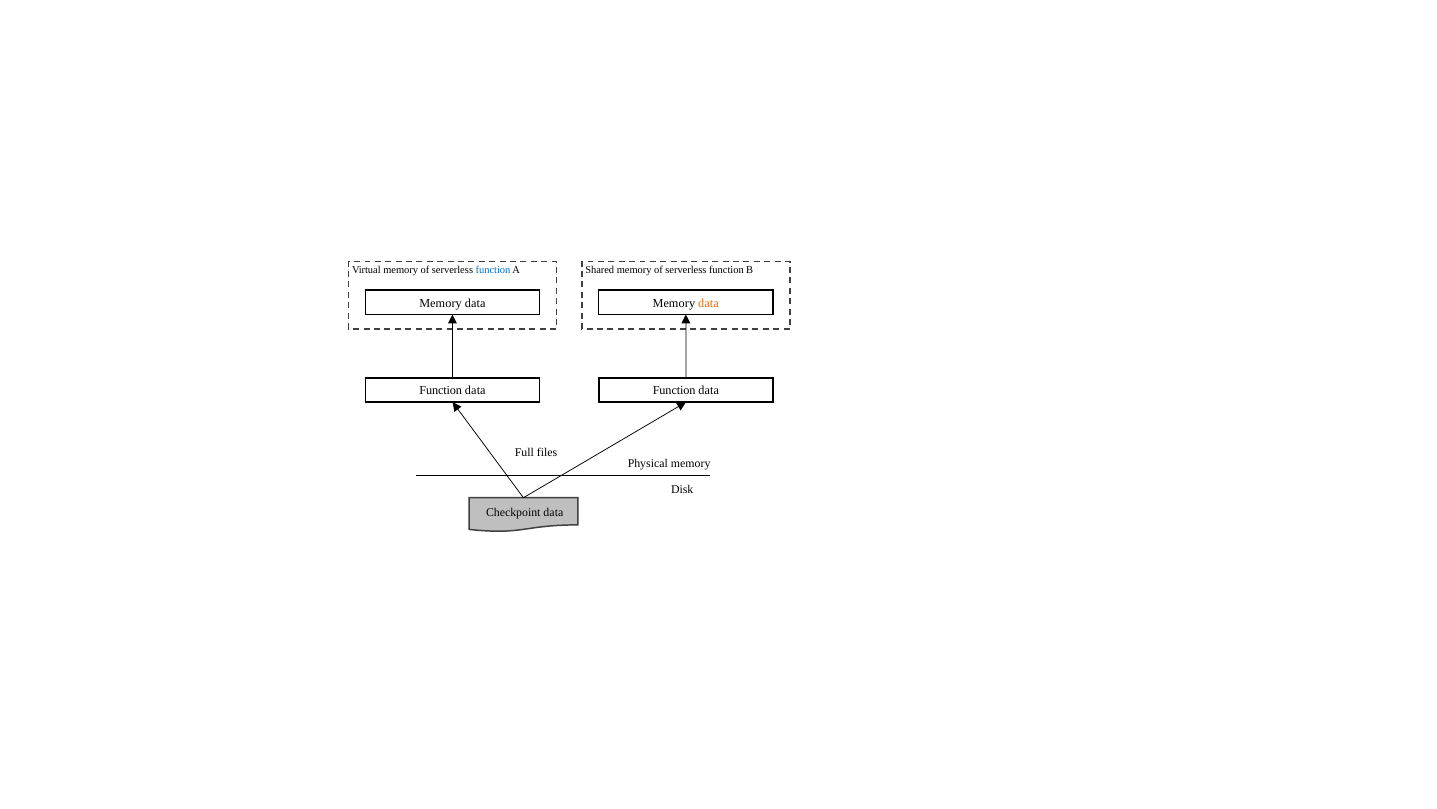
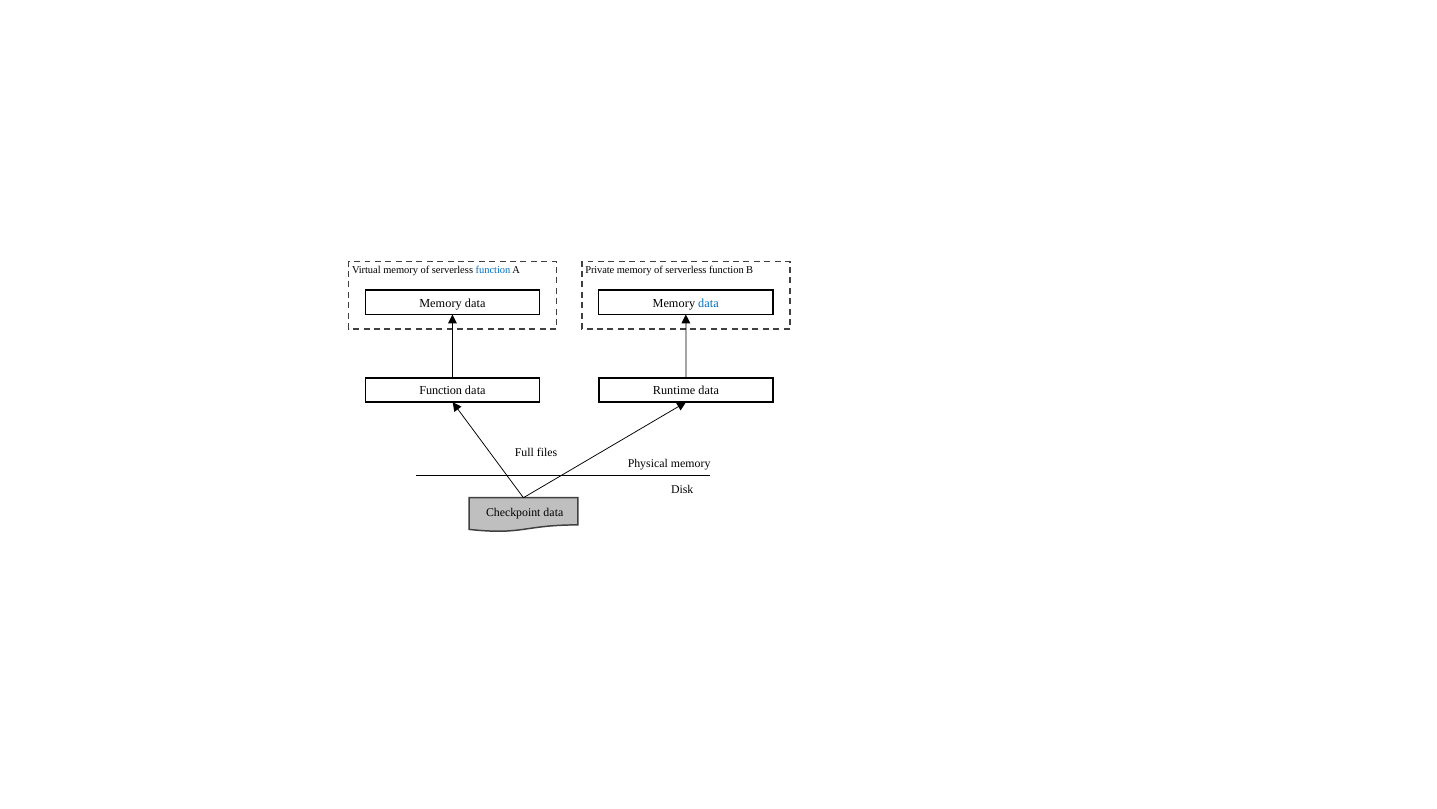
Shared: Shared -> Private
data at (709, 303) colour: orange -> blue
Function at (674, 391): Function -> Runtime
